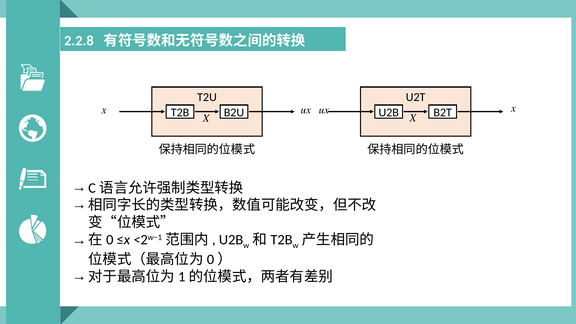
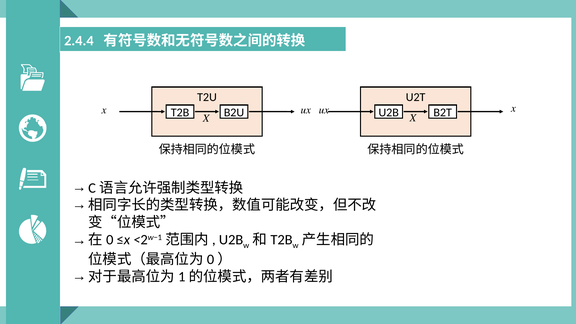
2.2.8: 2.2.8 -> 2.4.4
